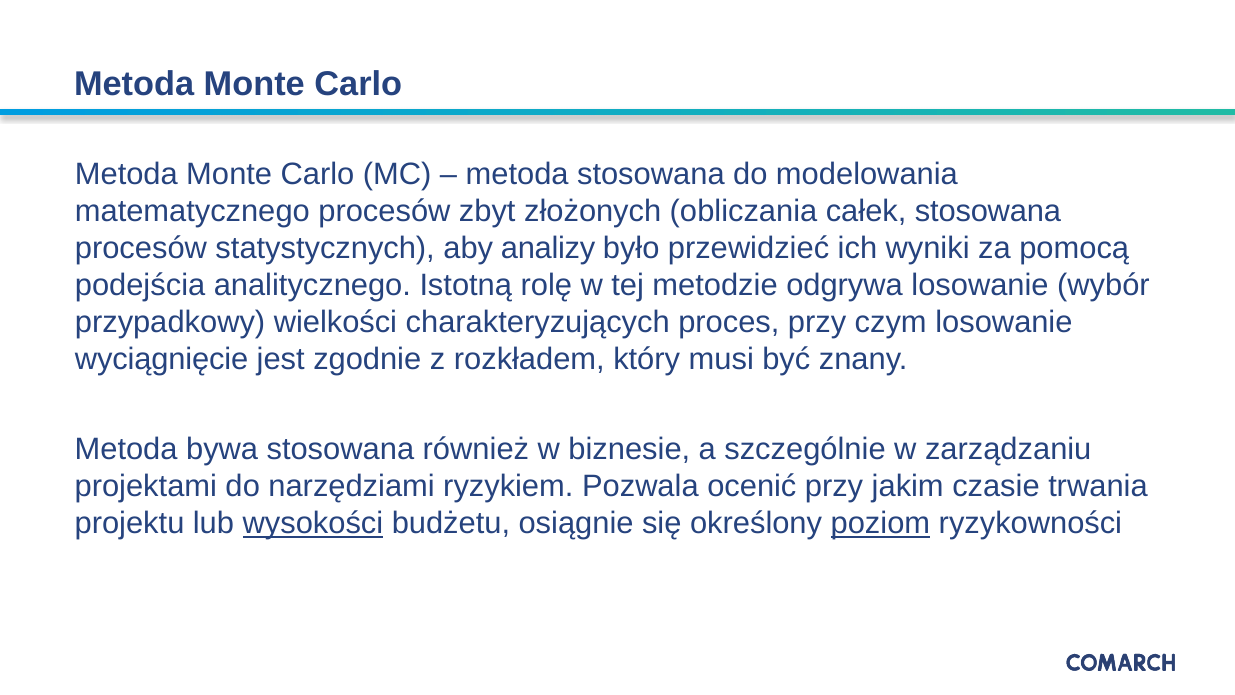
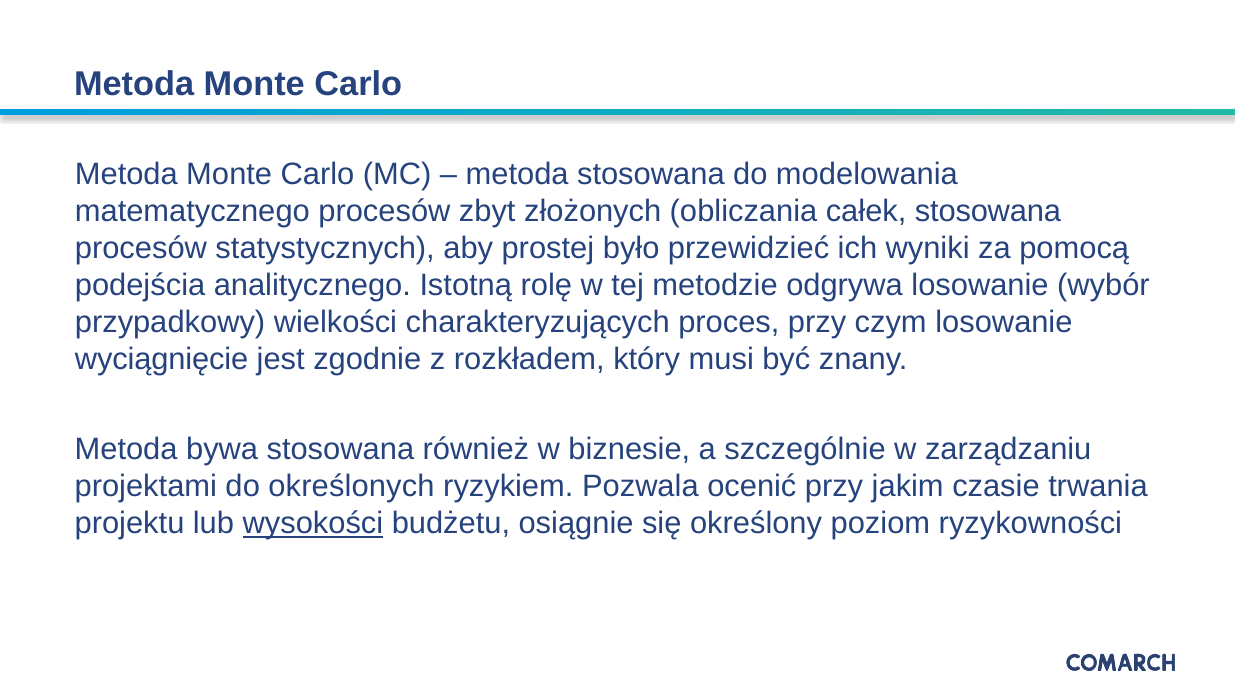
analizy: analizy -> prostej
narzędziami: narzędziami -> określonych
poziom underline: present -> none
